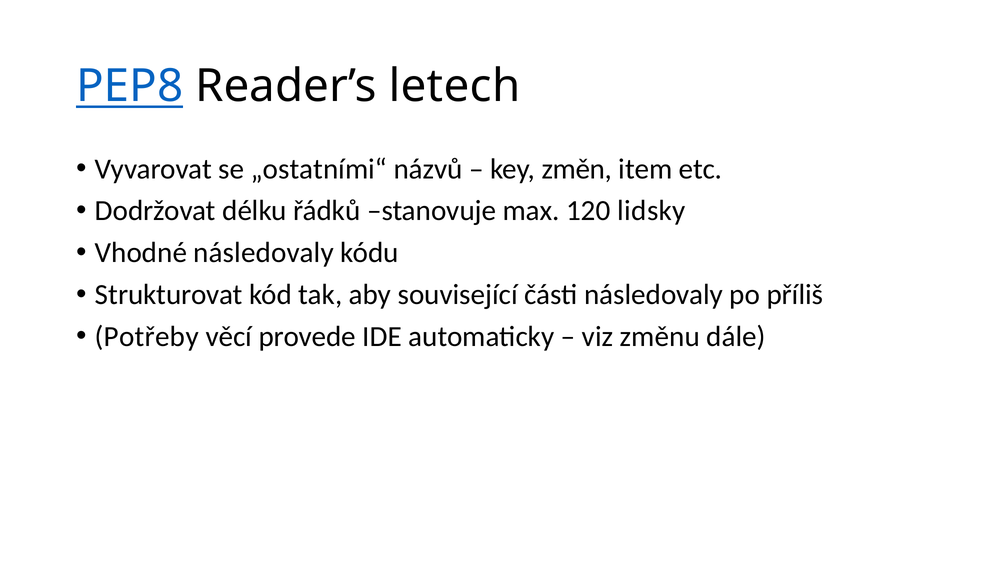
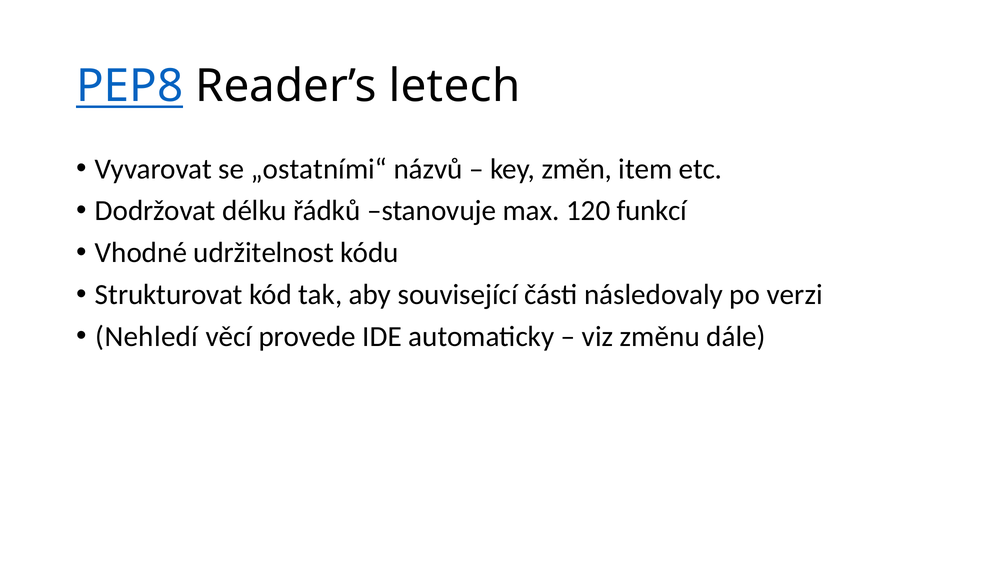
lidsky: lidsky -> funkcí
Vhodné následovaly: následovaly -> udržitelnost
příliš: příliš -> verzi
Potřeby: Potřeby -> Nehledí
